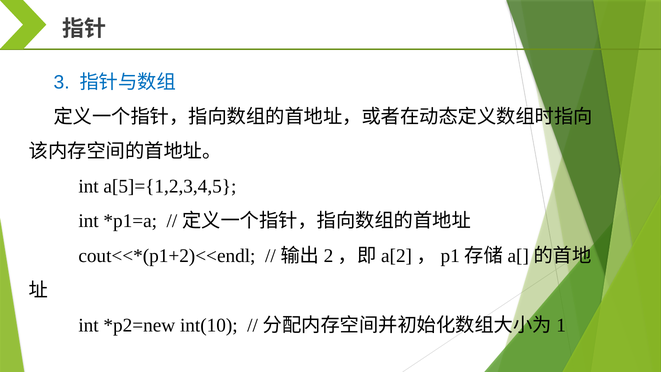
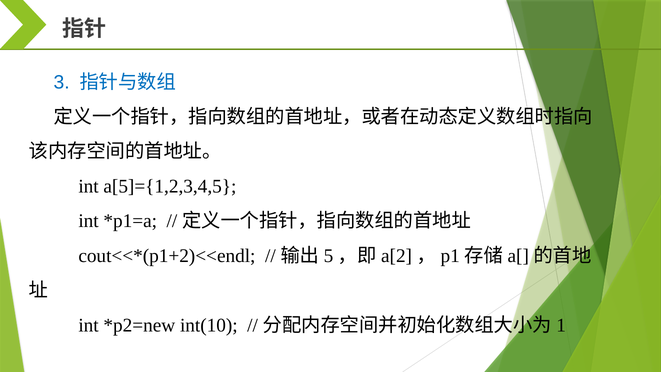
2: 2 -> 5
